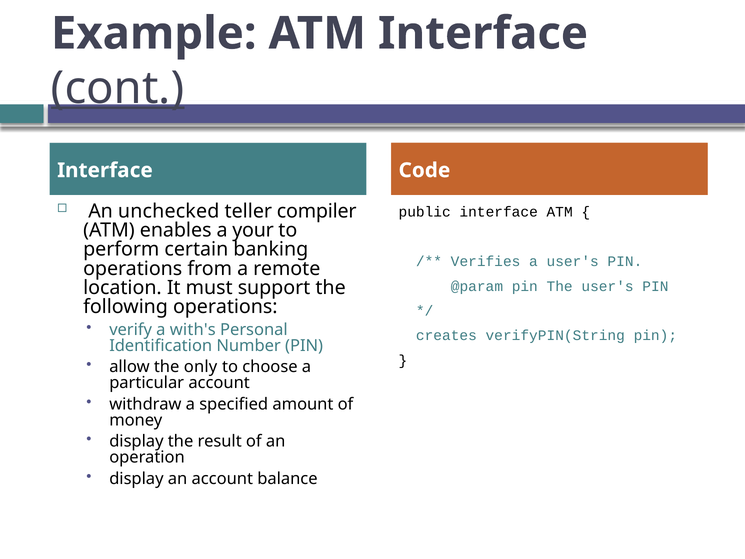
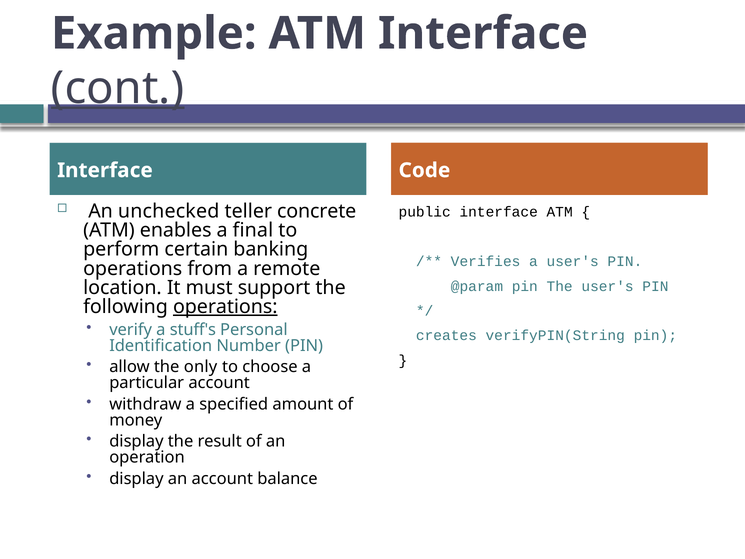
compiler: compiler -> concrete
your: your -> final
operations at (225, 307) underline: none -> present
with's: with's -> stuff's
